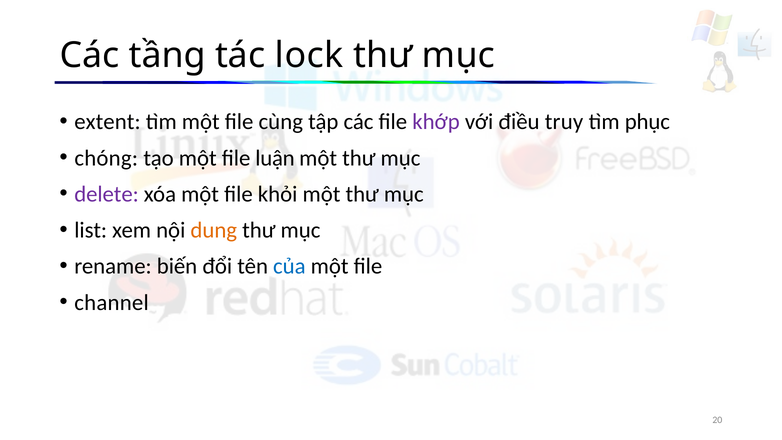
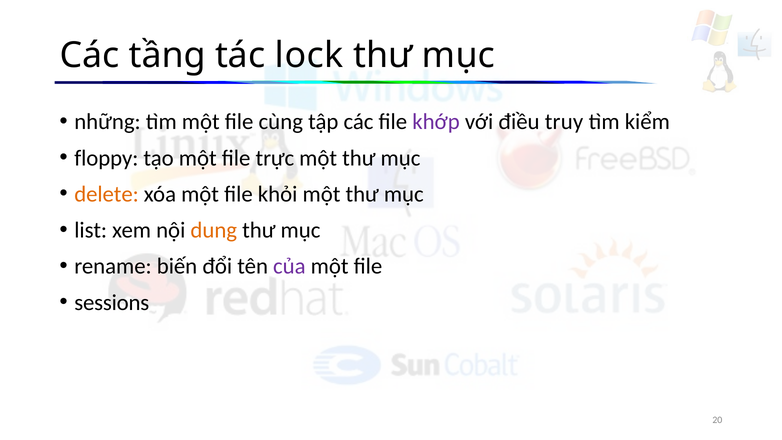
extent: extent -> những
phục: phục -> kiểm
chóng: chóng -> floppy
luận: luận -> trực
delete colour: purple -> orange
của colour: blue -> purple
channel: channel -> sessions
